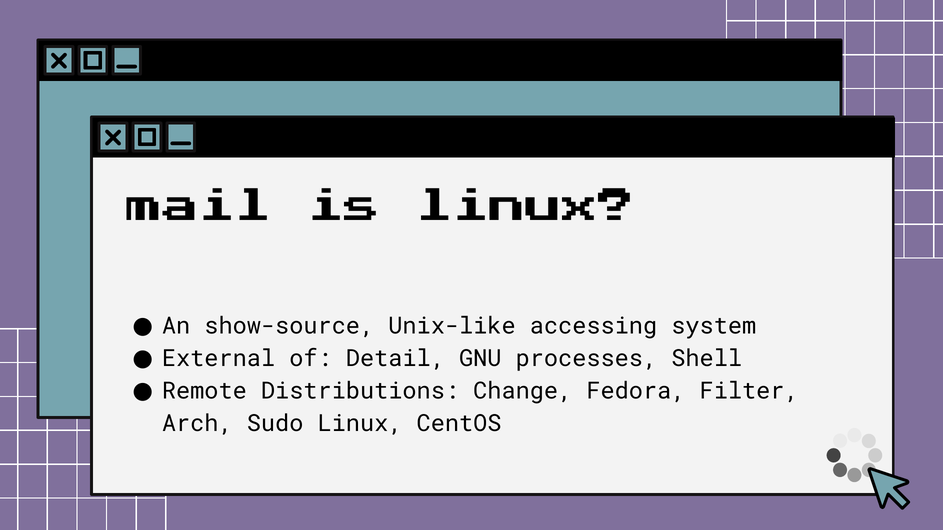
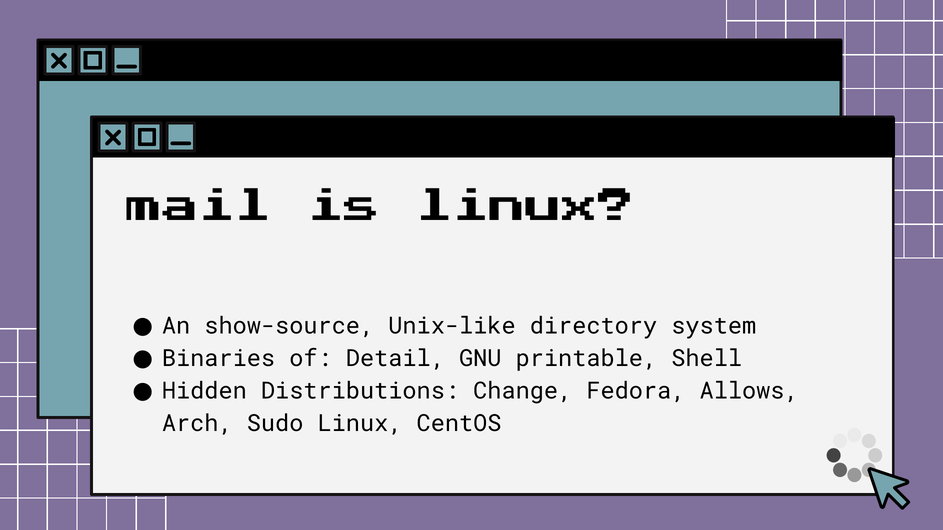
accessing: accessing -> directory
External: External -> Binaries
processes: processes -> printable
Remote: Remote -> Hidden
Filter: Filter -> Allows
